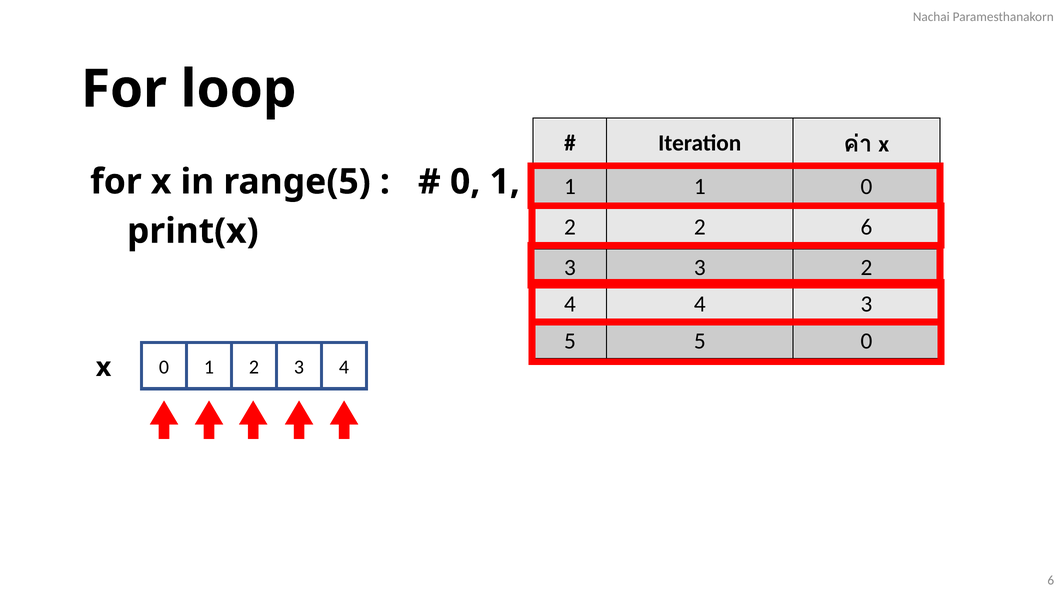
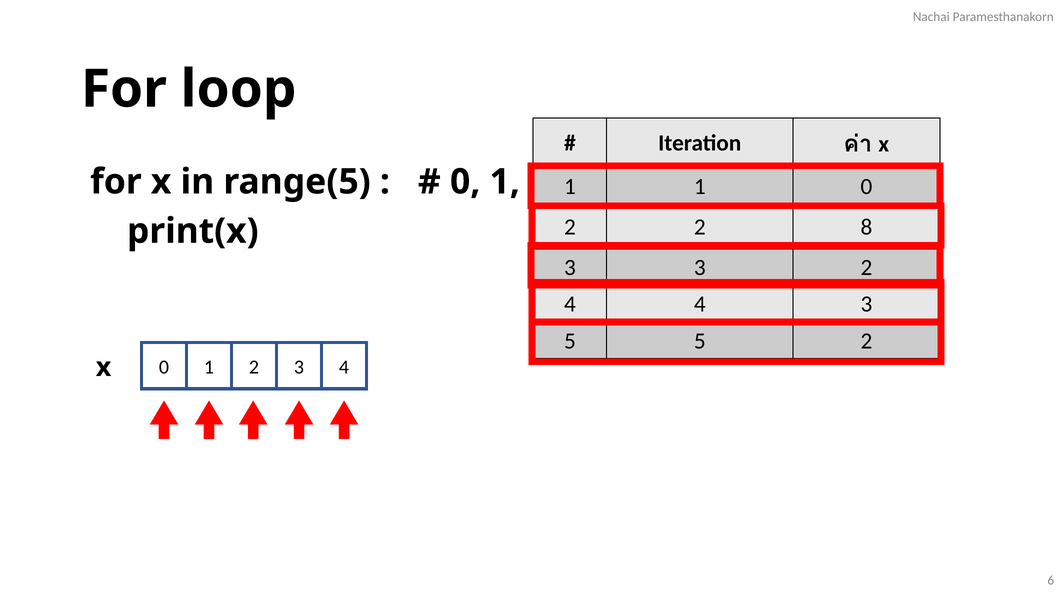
2 6: 6 -> 8
5 0: 0 -> 2
